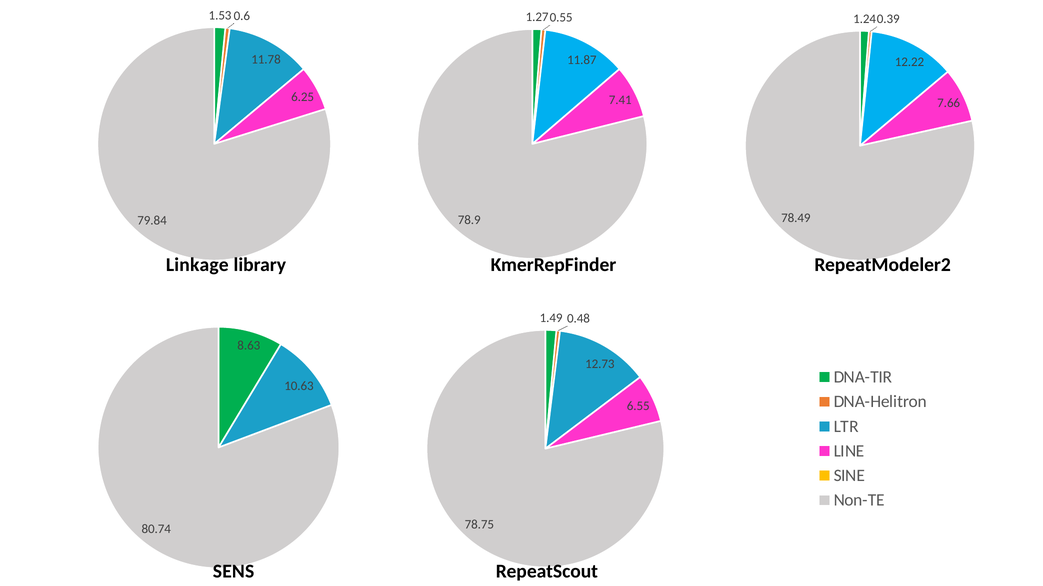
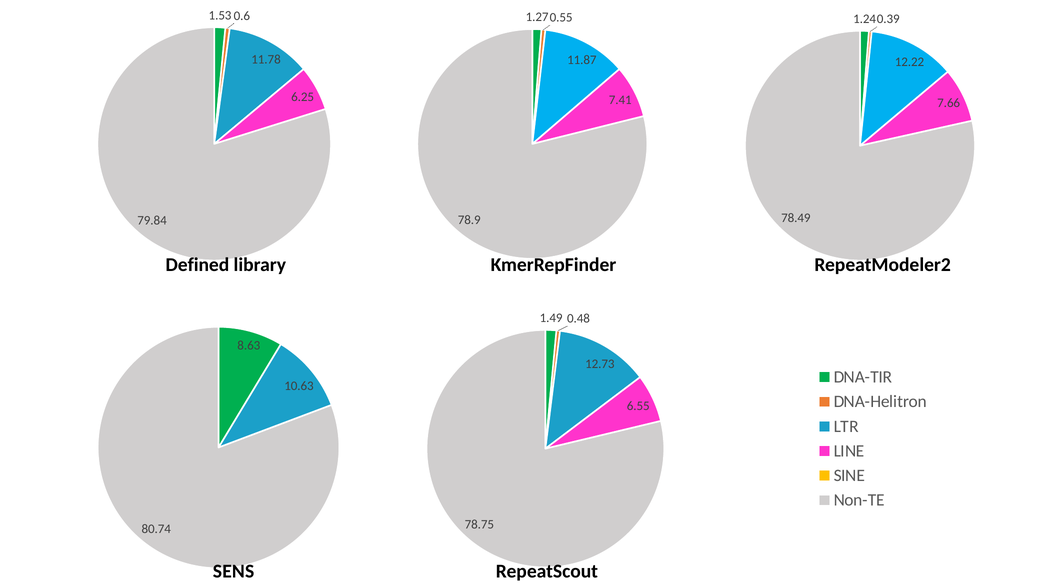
Linkage: Linkage -> Defined
